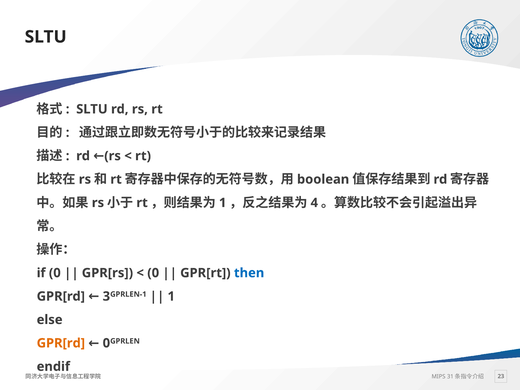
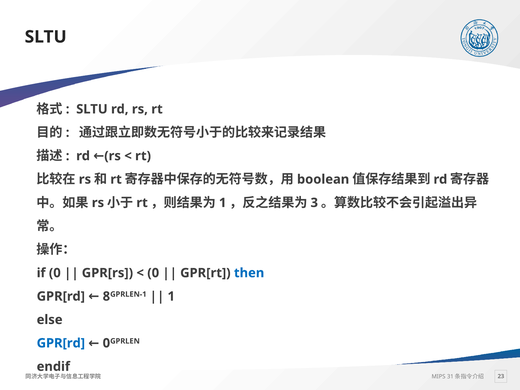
4: 4 -> 3
3: 3 -> 8
GPR[rd at (61, 343) colour: orange -> blue
